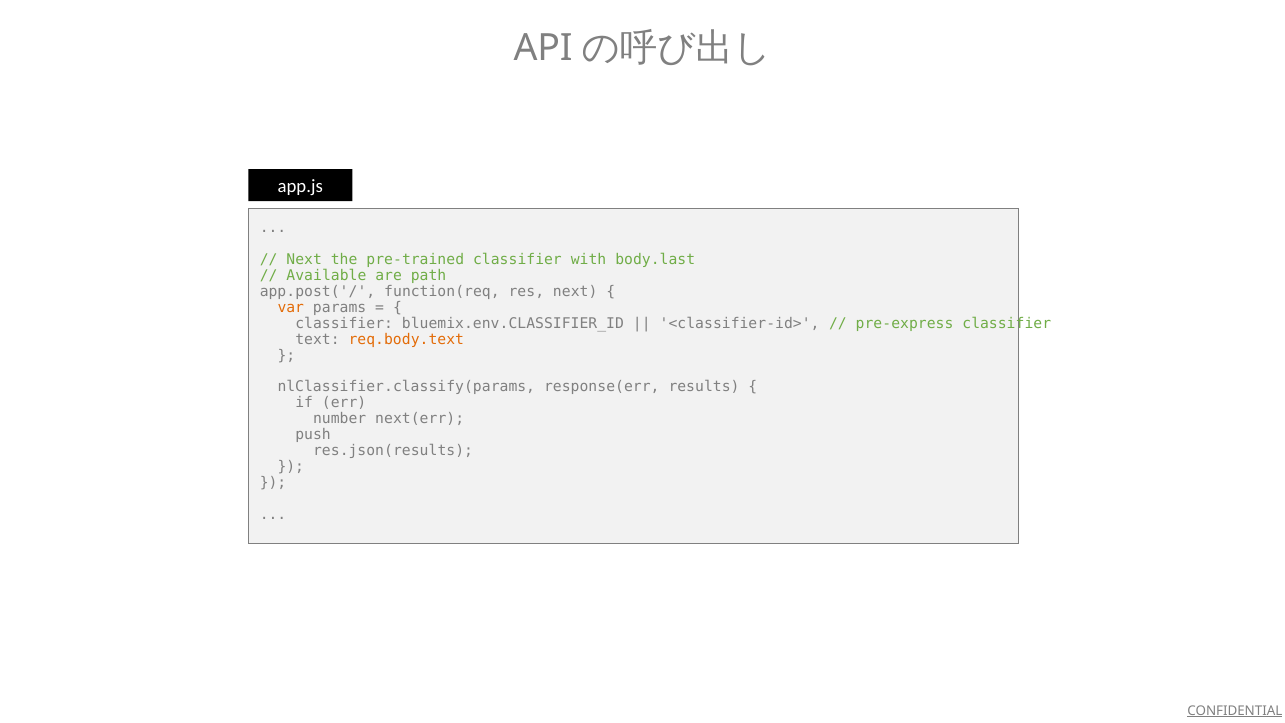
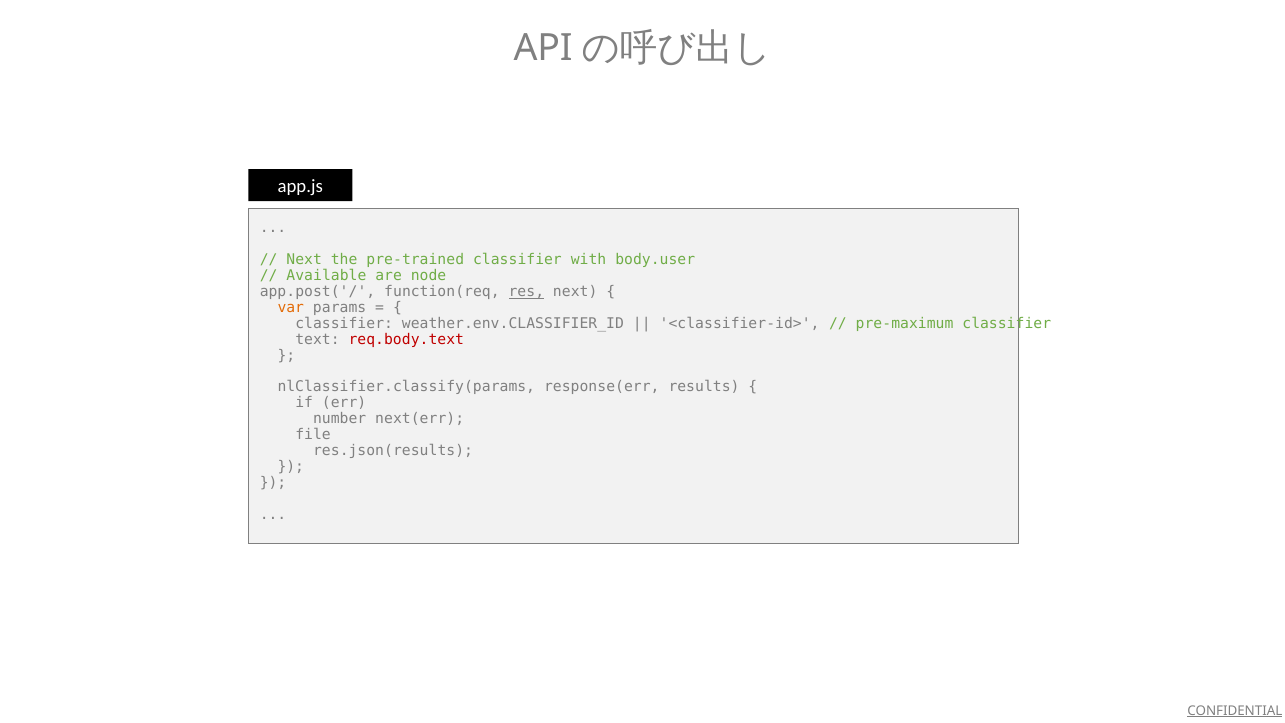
body.last: body.last -> body.user
path: path -> node
res underline: none -> present
bluemix.env.CLASSIFIER_ID: bluemix.env.CLASSIFIER_ID -> weather.env.CLASSIFIER_ID
pre-express: pre-express -> pre-maximum
req.body.text colour: orange -> red
push: push -> file
